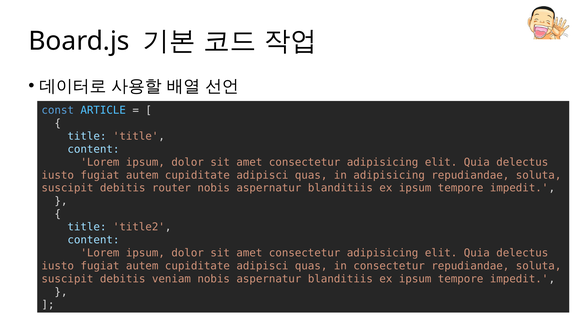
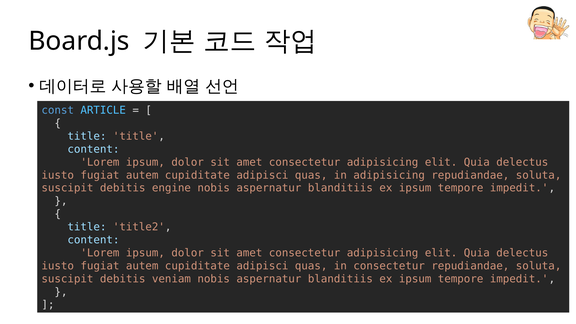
router: router -> engine
